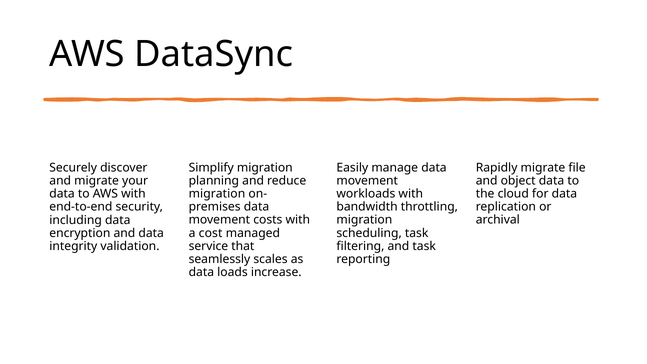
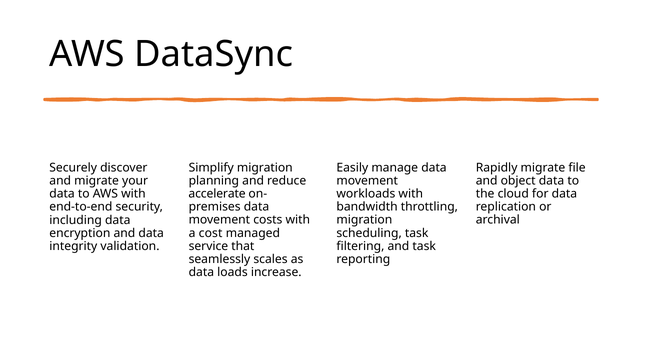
migration at (217, 194): migration -> accelerate
